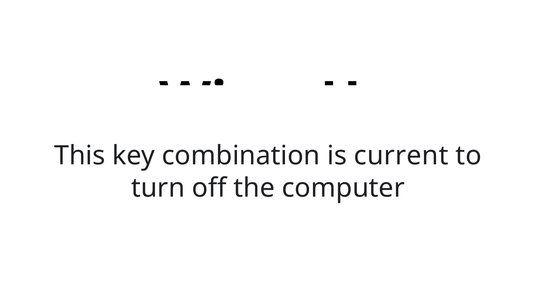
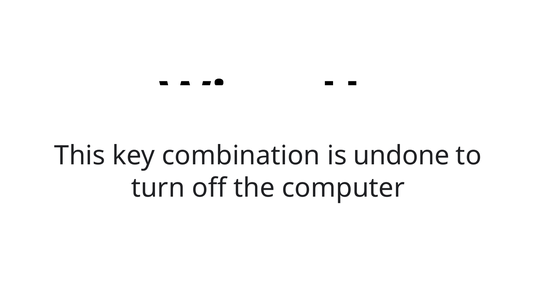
current: current -> undone
